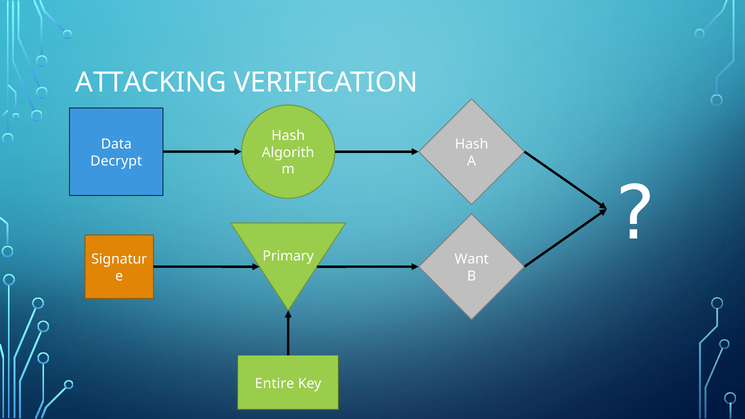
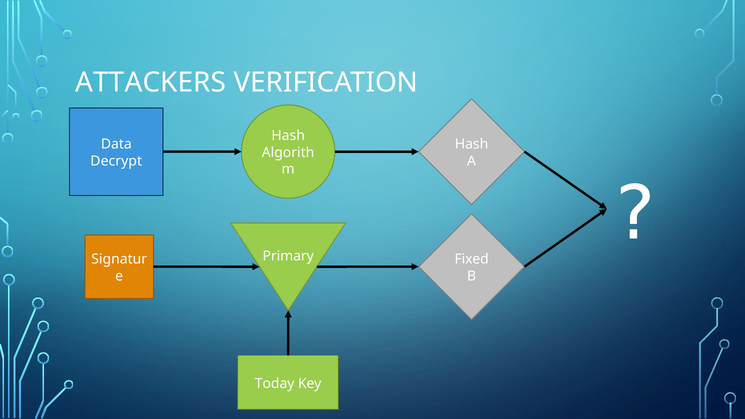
ATTACKING: ATTACKING -> ATTACKERS
Want: Want -> Fixed
Entire: Entire -> Today
